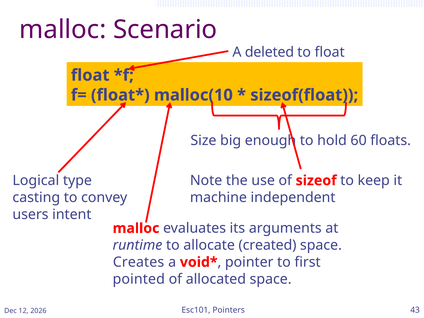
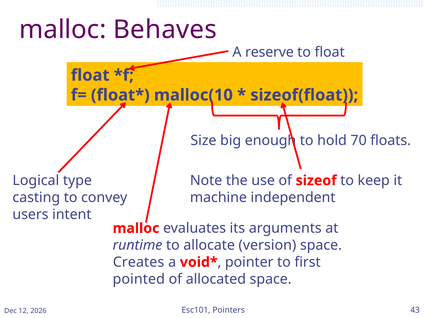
Scenario: Scenario -> Behaves
deleted: deleted -> reserve
60: 60 -> 70
created: created -> version
